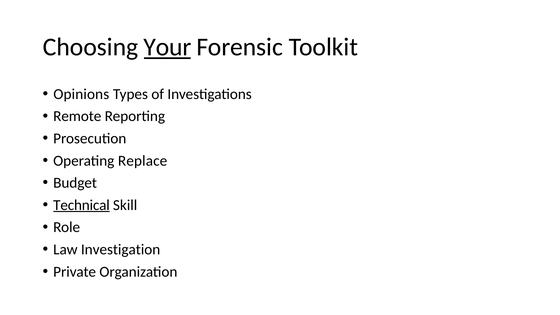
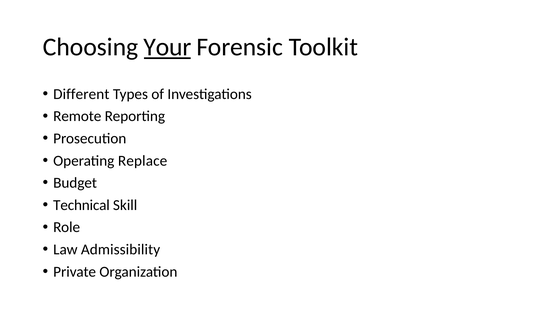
Opinions: Opinions -> Different
Technical underline: present -> none
Investigation: Investigation -> Admissibility
